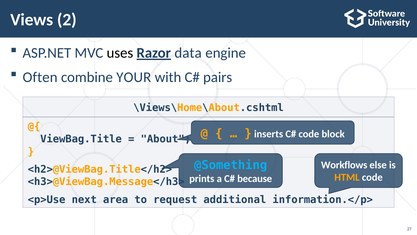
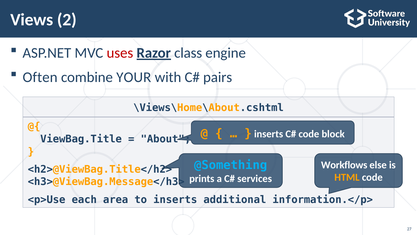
uses colour: black -> red
data: data -> class
because: because -> services
next: next -> each
to request: request -> inserts
